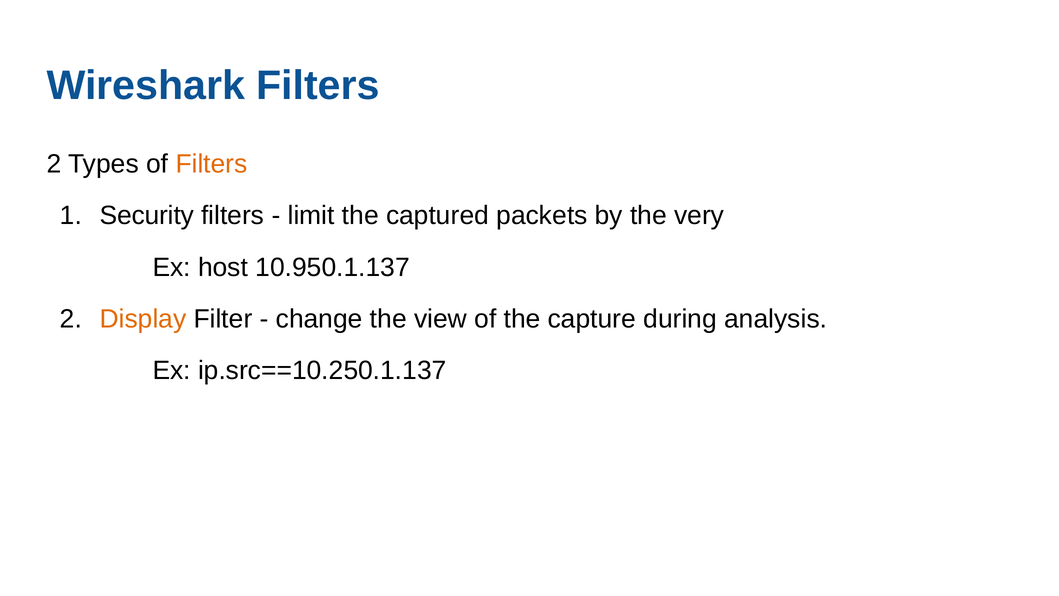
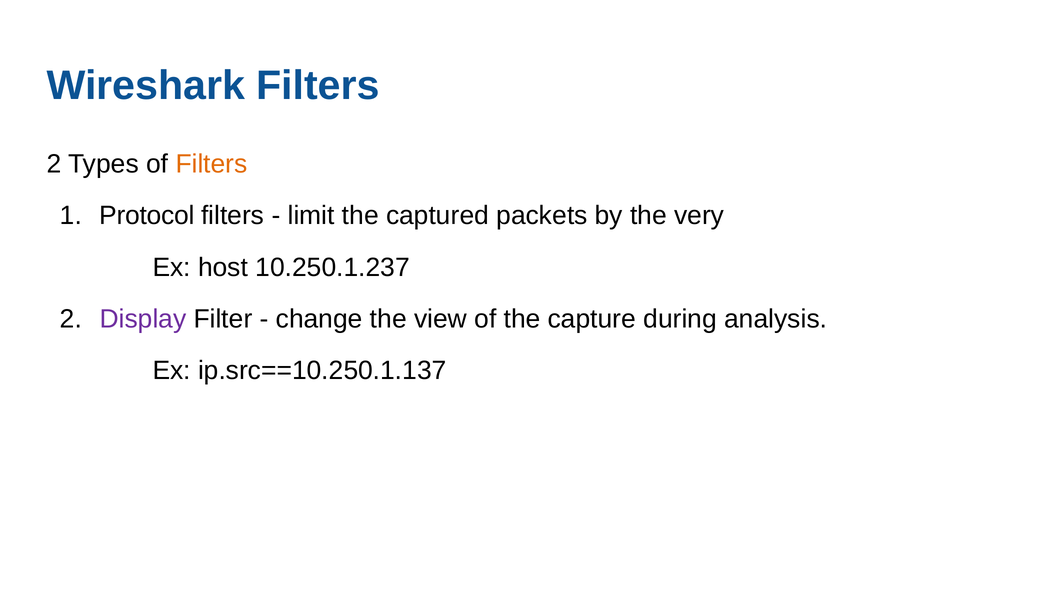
Security: Security -> Protocol
10.950.1.137: 10.950.1.137 -> 10.250.1.237
Display colour: orange -> purple
